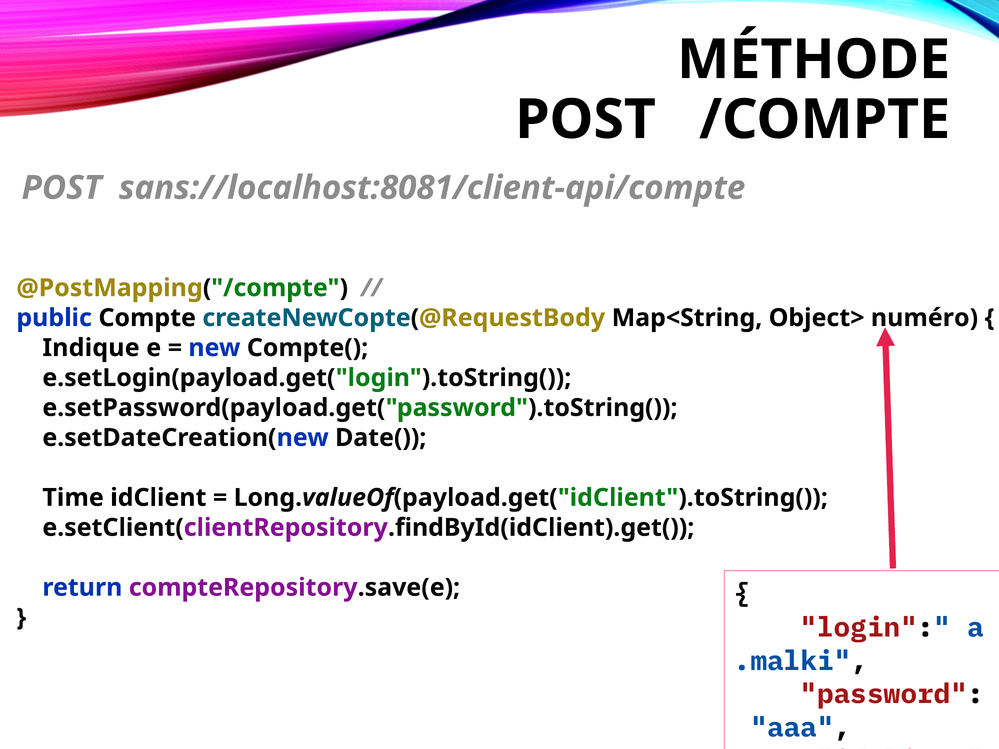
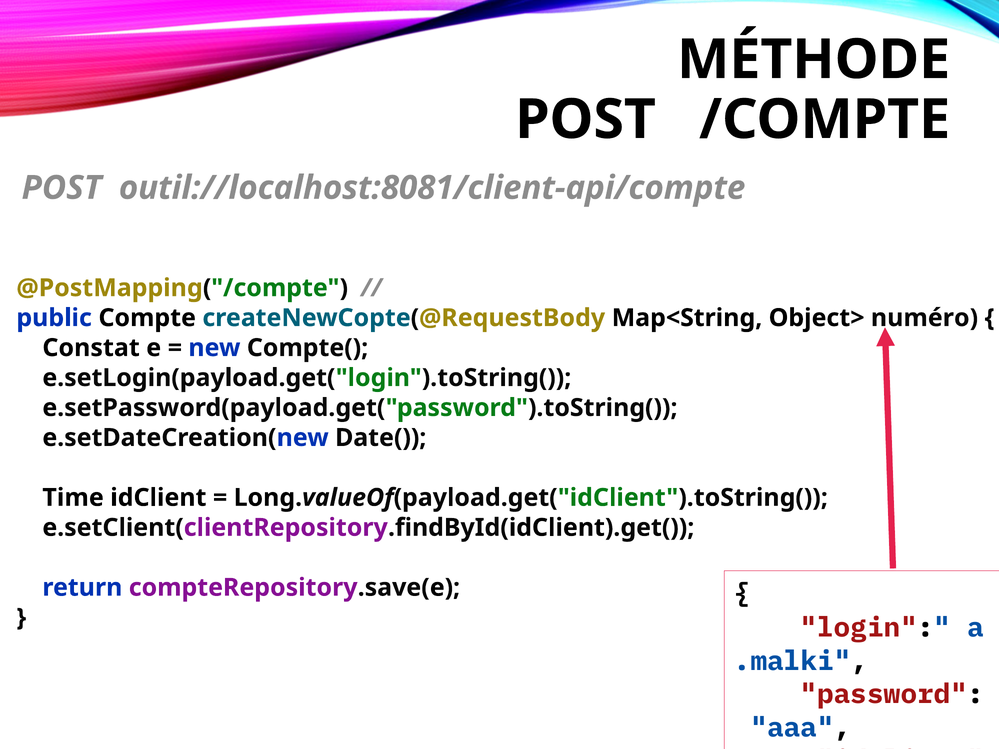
sans://localhost:8081/client-api/compte: sans://localhost:8081/client-api/compte -> outil://localhost:8081/client-api/compte
Indique: Indique -> Constat
